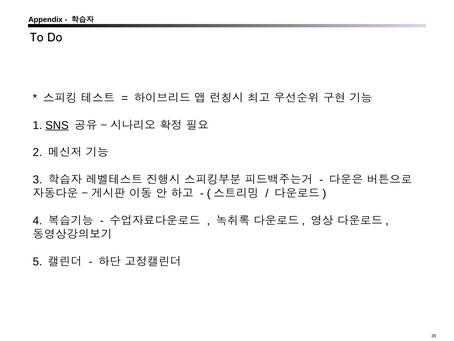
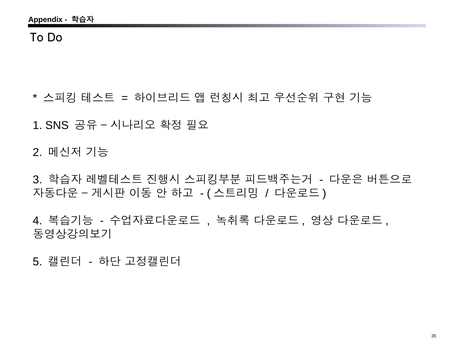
SNS underline: present -> none
